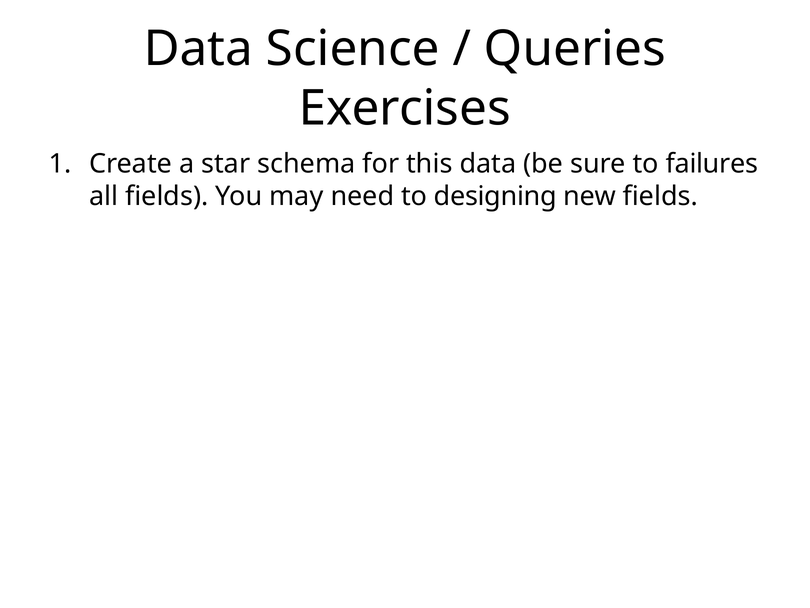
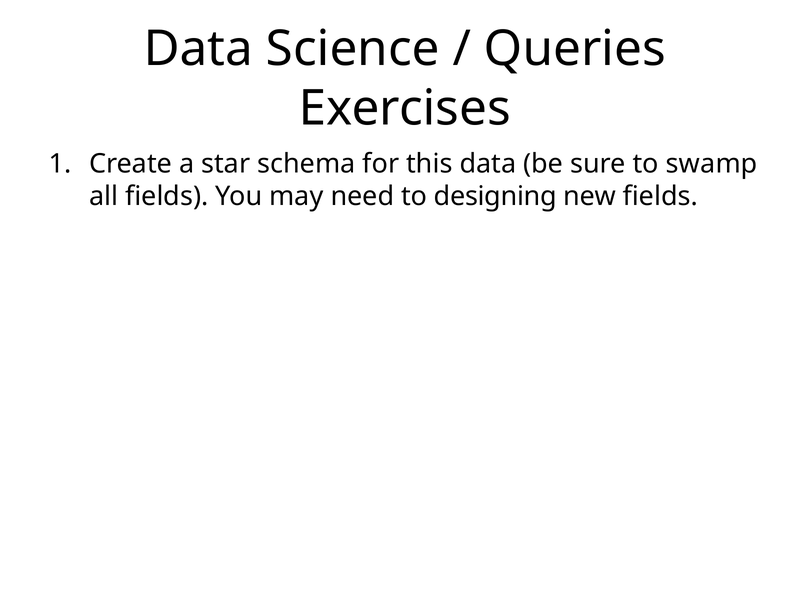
failures: failures -> swamp
